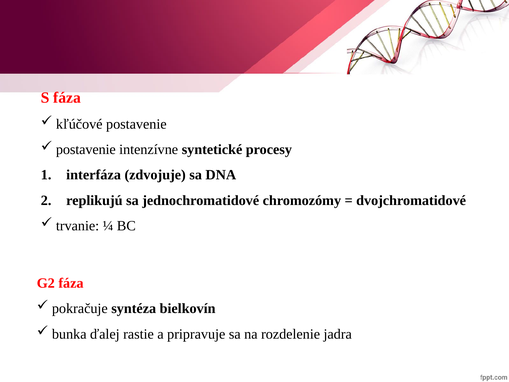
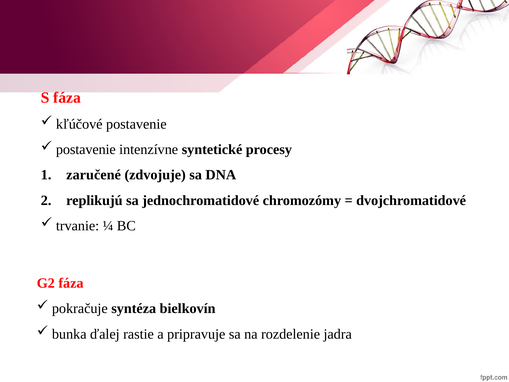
interfáza: interfáza -> zaručené
